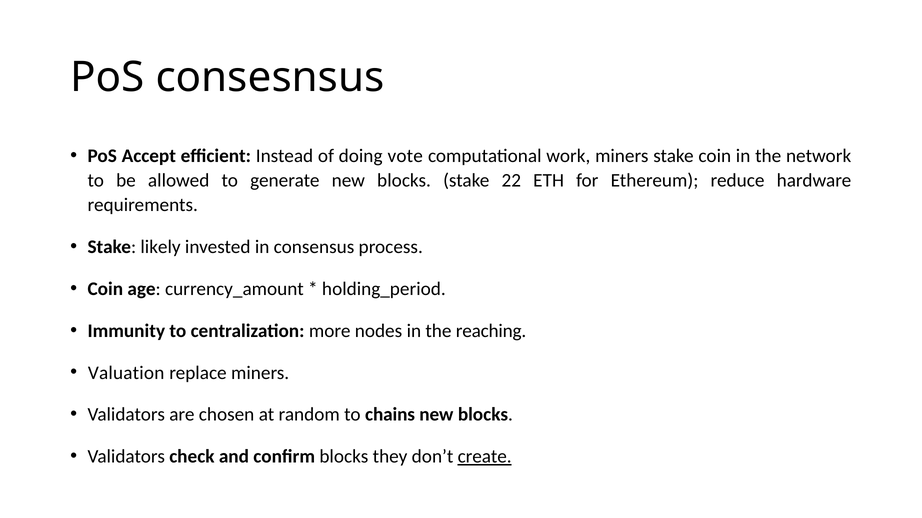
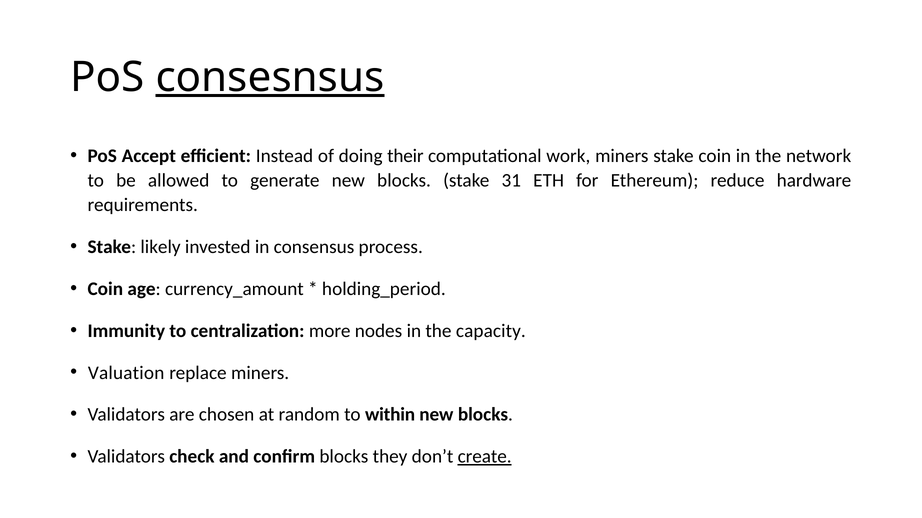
consesnsus underline: none -> present
vote: vote -> their
22: 22 -> 31
reaching: reaching -> capacity
chains: chains -> within
